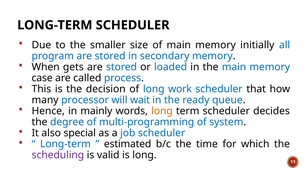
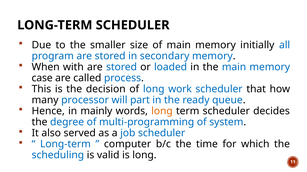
gets: gets -> with
wait: wait -> part
special: special -> served
estimated: estimated -> computer
scheduling colour: purple -> blue
